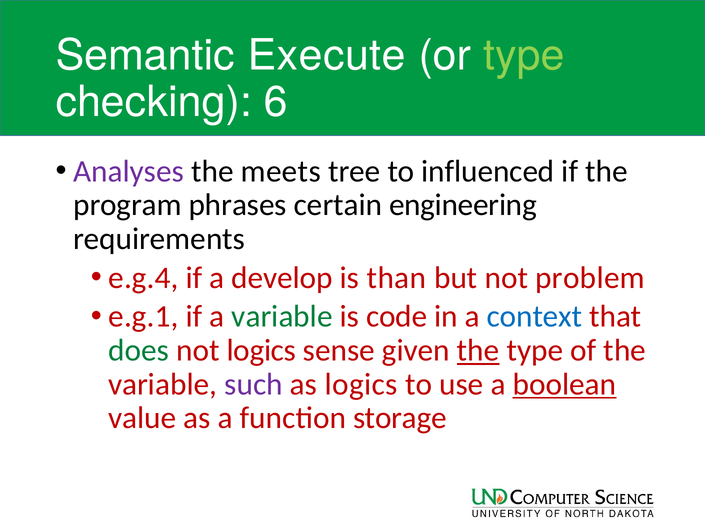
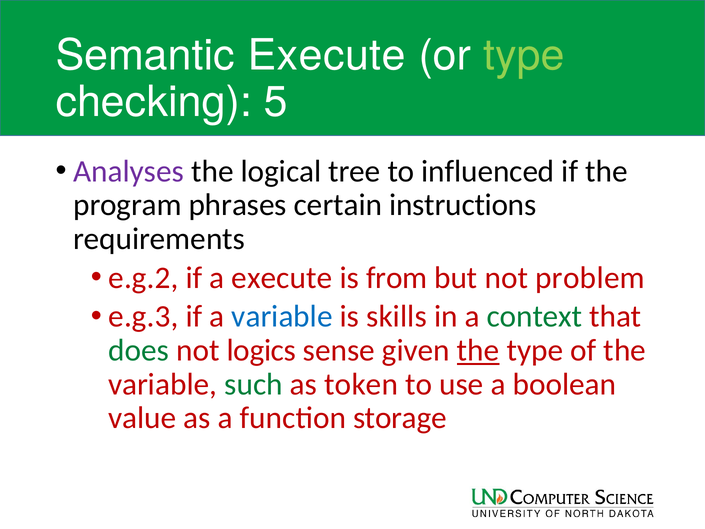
6: 6 -> 5
meets: meets -> logical
engineering: engineering -> instructions
e.g.4: e.g.4 -> e.g.2
a develop: develop -> execute
than: than -> from
e.g.1: e.g.1 -> e.g.3
variable at (282, 316) colour: green -> blue
code: code -> skills
context colour: blue -> green
such colour: purple -> green
as logics: logics -> token
boolean underline: present -> none
